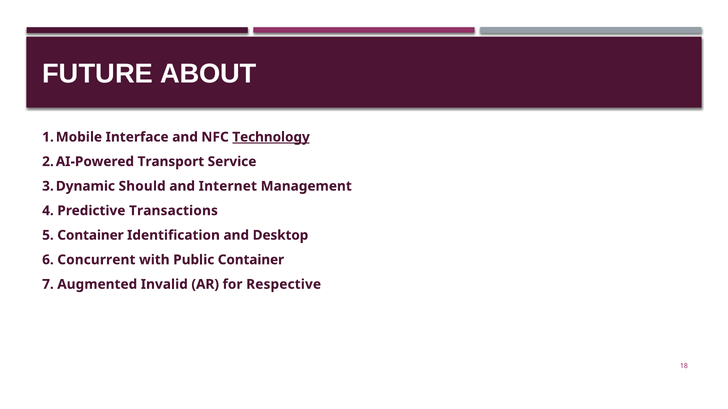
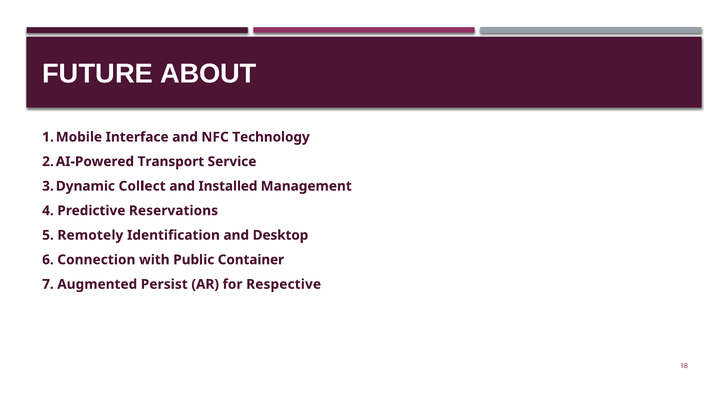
Technology underline: present -> none
Should: Should -> Collect
Internet: Internet -> Installed
Transactions: Transactions -> Reservations
5 Container: Container -> Remotely
Concurrent: Concurrent -> Connection
Invalid: Invalid -> Persist
